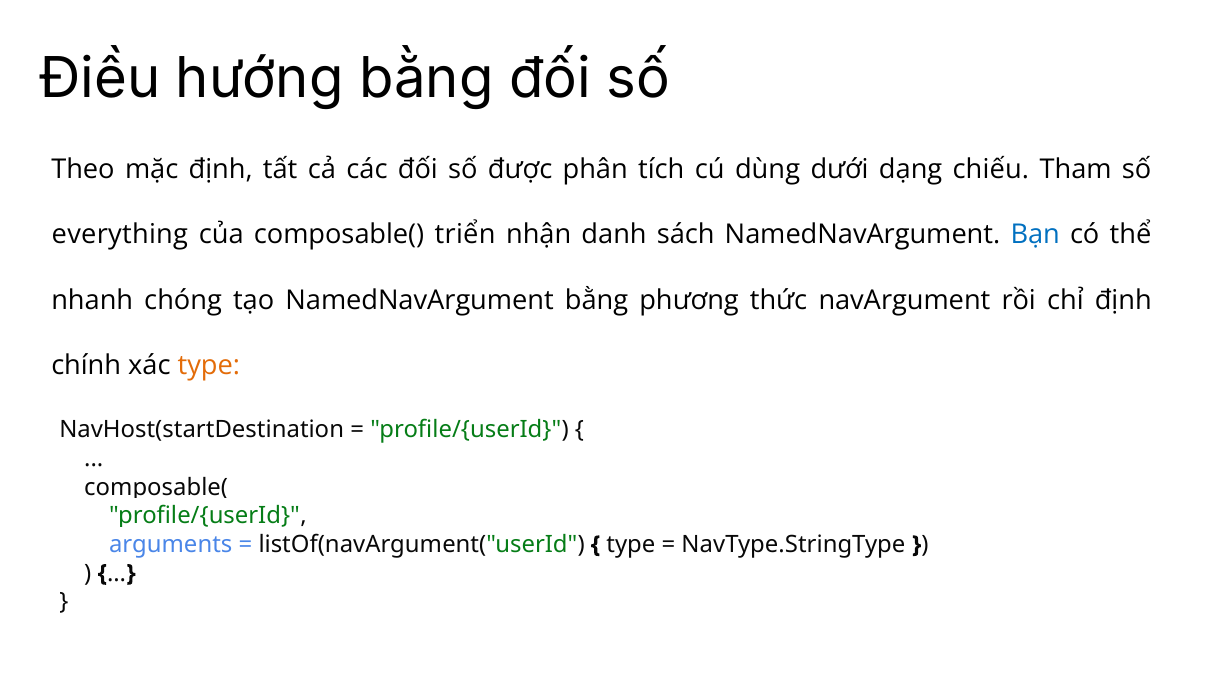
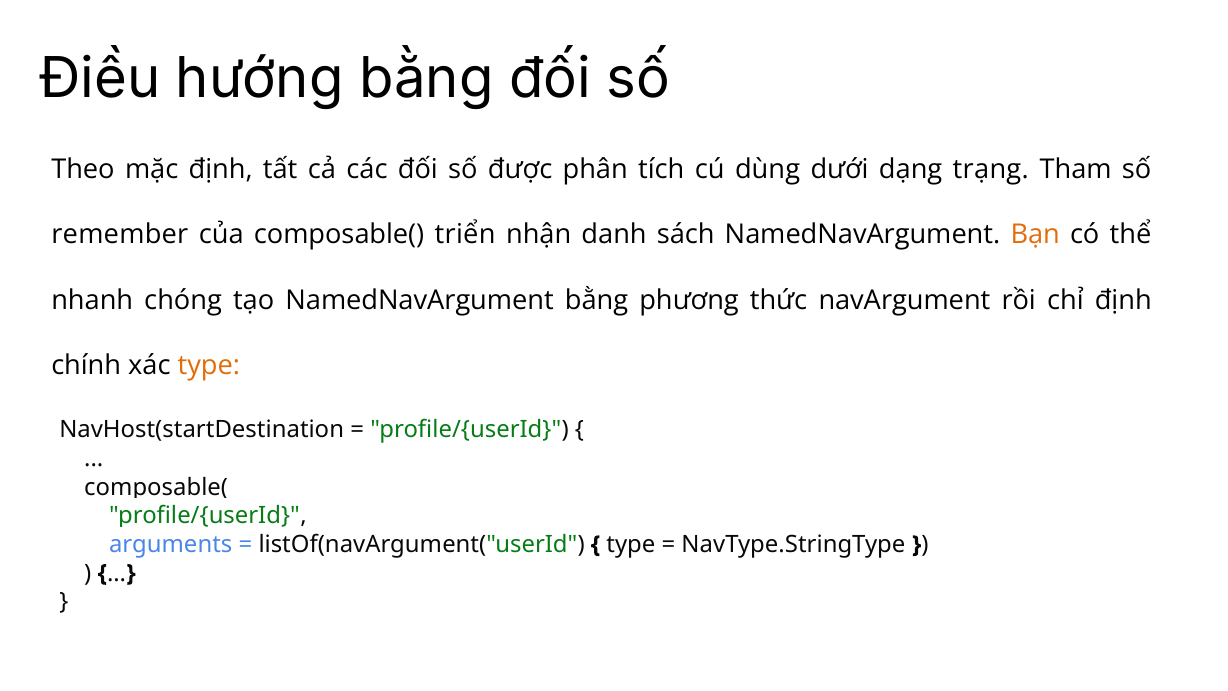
chiếu: chiếu -> trạng
everything: everything -> remember
Bạn colour: blue -> orange
